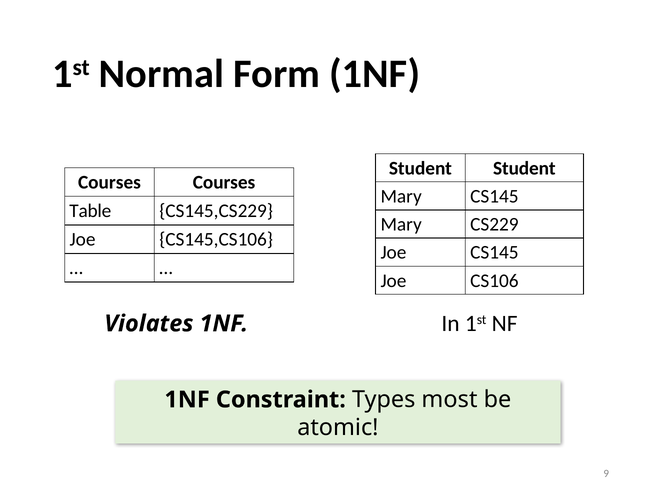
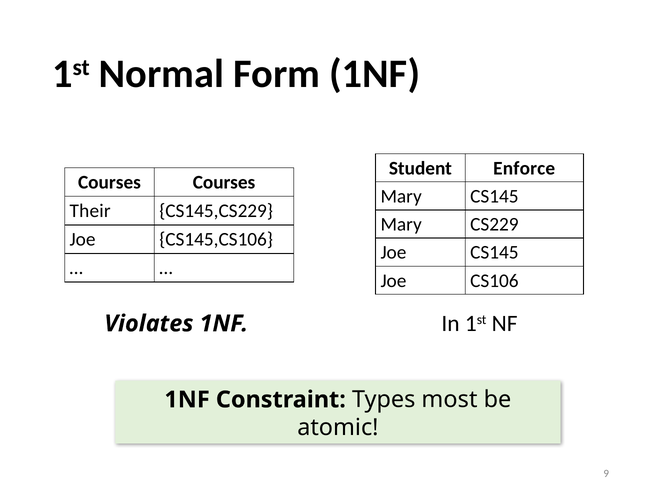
Student Student: Student -> Enforce
Table: Table -> Their
